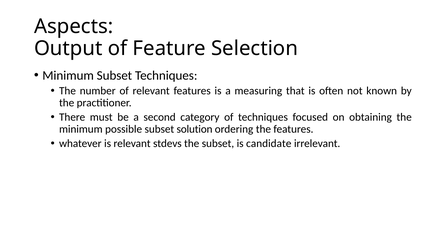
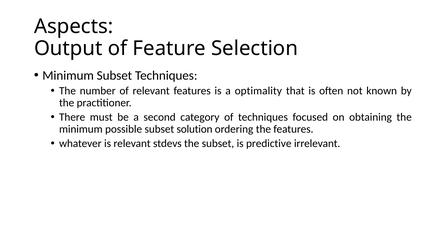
measuring: measuring -> optimality
candidate: candidate -> predictive
